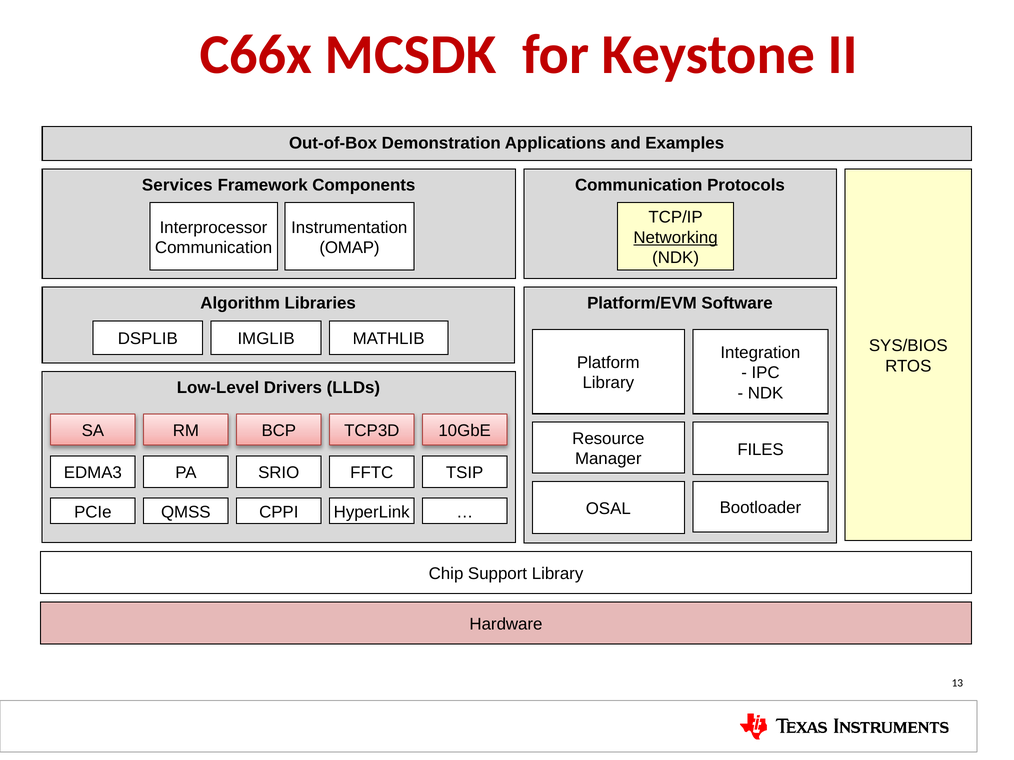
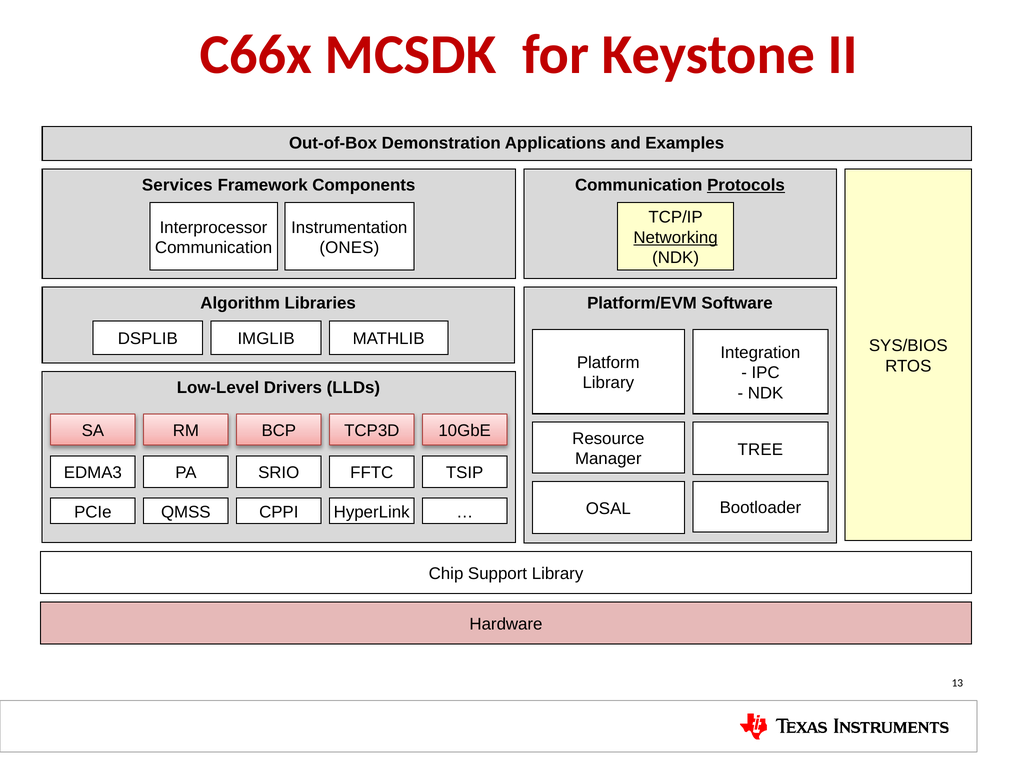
Protocols underline: none -> present
OMAP: OMAP -> ONES
FILES: FILES -> TREE
